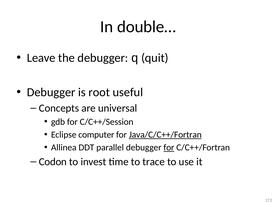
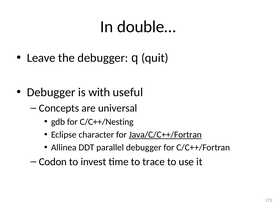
root: root -> with
C/C++/Session: C/C++/Session -> C/C++/Nesting
computer: computer -> character
for at (169, 148) underline: present -> none
